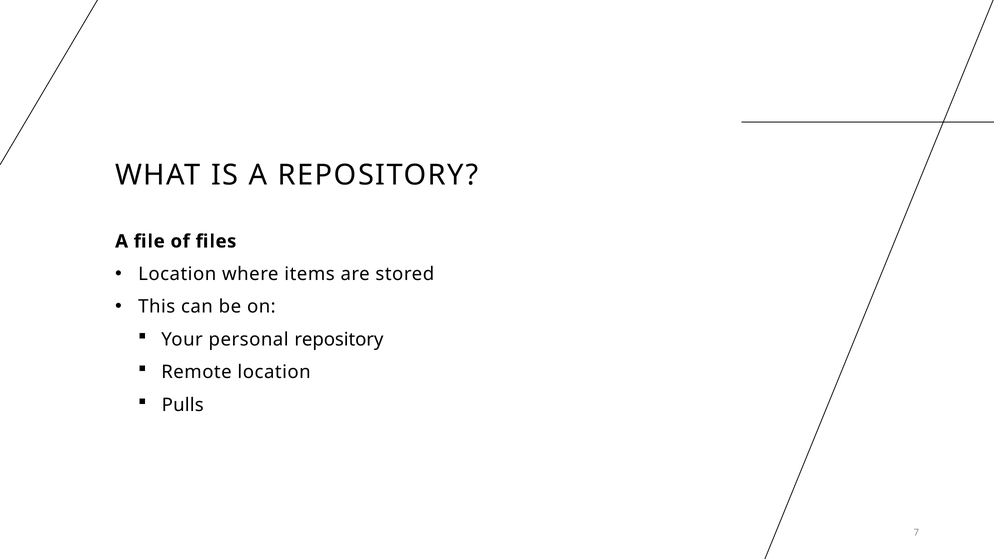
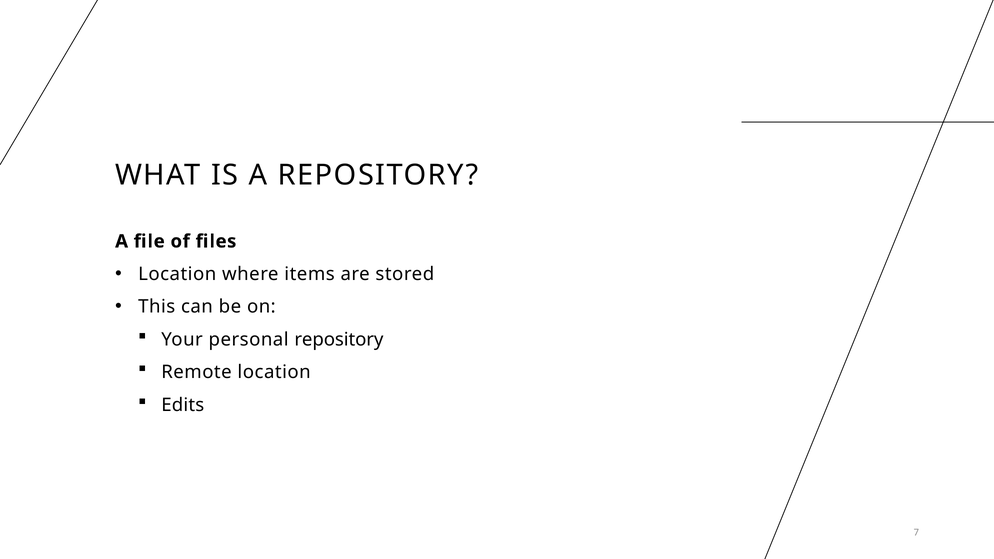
Pulls: Pulls -> Edits
